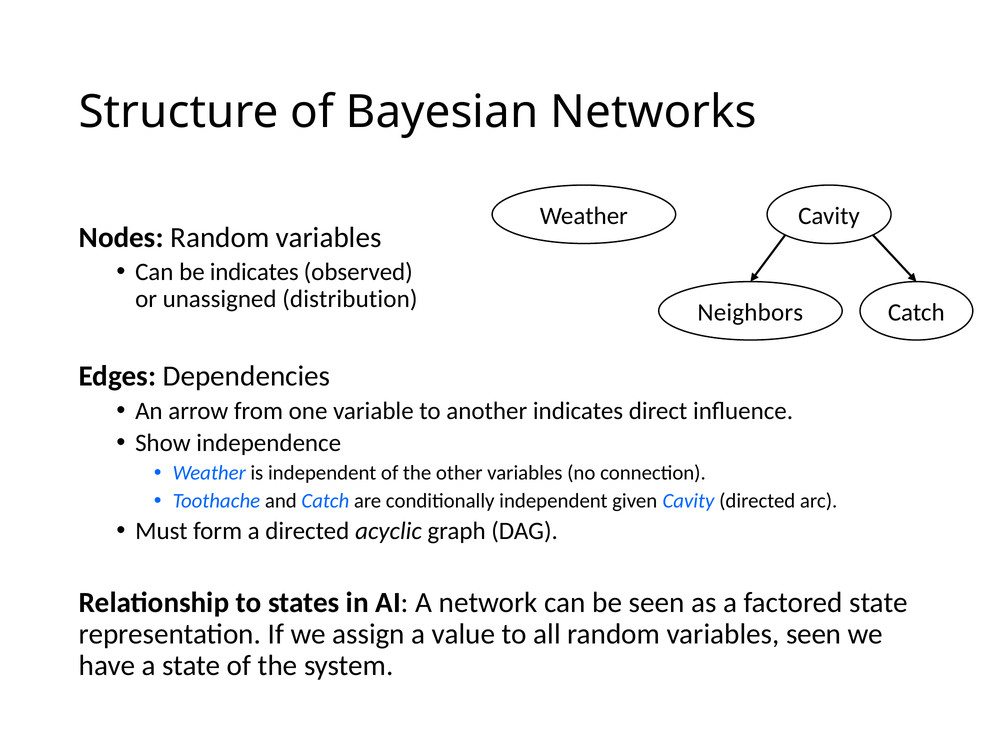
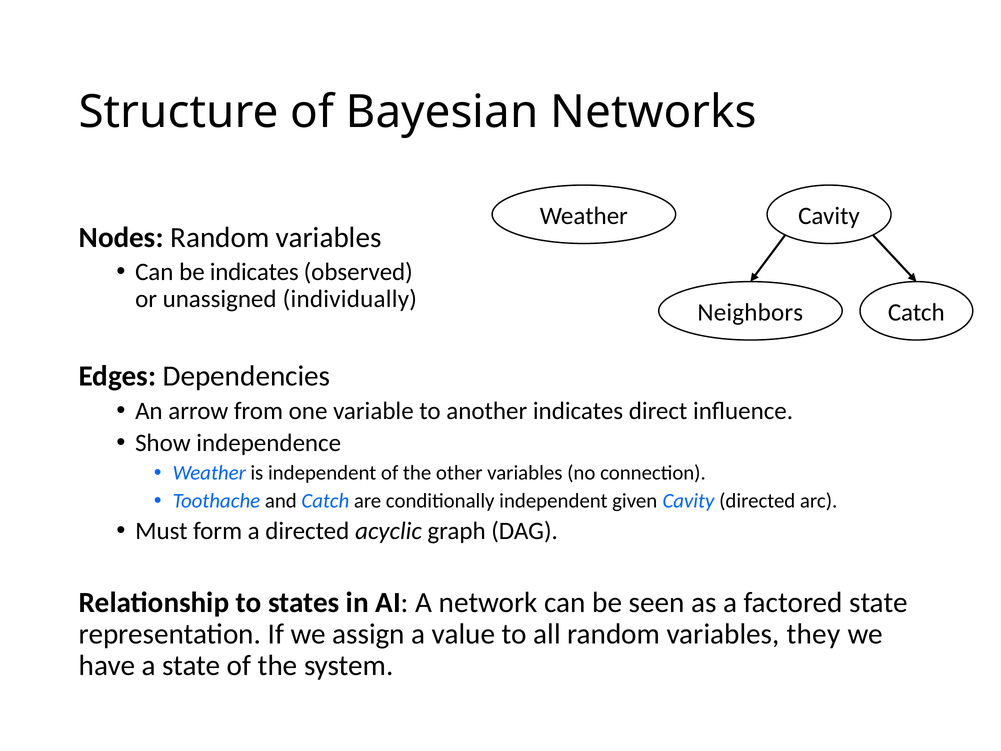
distribution: distribution -> individually
variables seen: seen -> they
